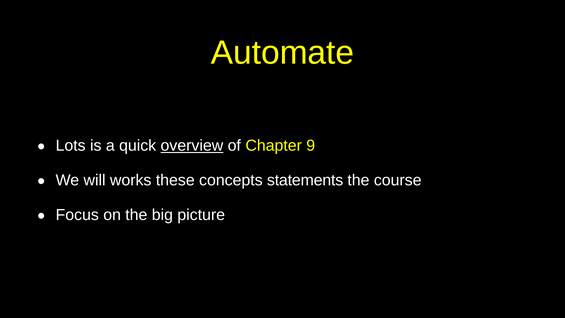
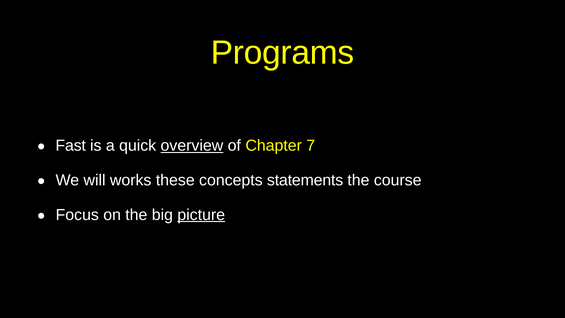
Automate: Automate -> Programs
Lots: Lots -> Fast
9: 9 -> 7
picture underline: none -> present
